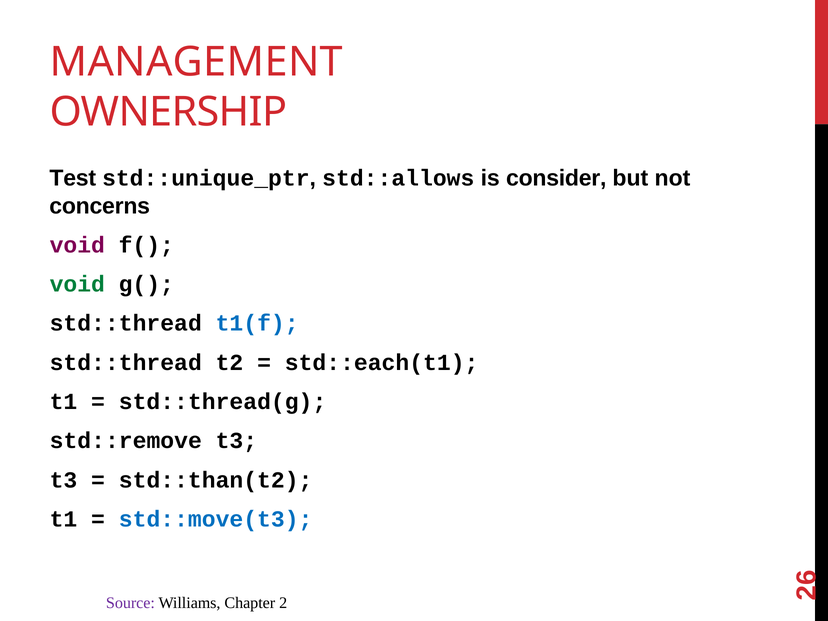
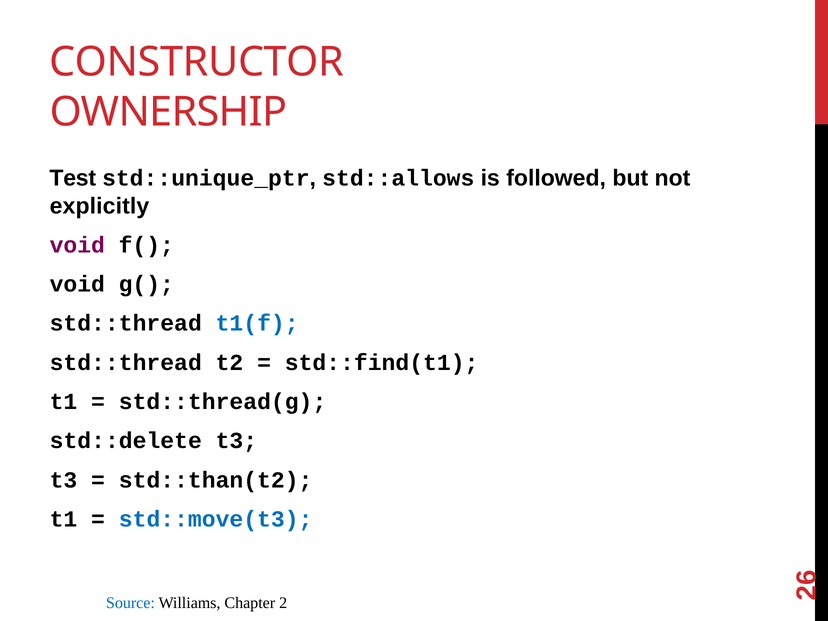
MANAGEMENT: MANAGEMENT -> CONSTRUCTOR
consider: consider -> followed
concerns: concerns -> explicitly
void at (77, 284) colour: green -> black
std::each(t1: std::each(t1 -> std::find(t1
std::remove: std::remove -> std::delete
Source colour: purple -> blue
